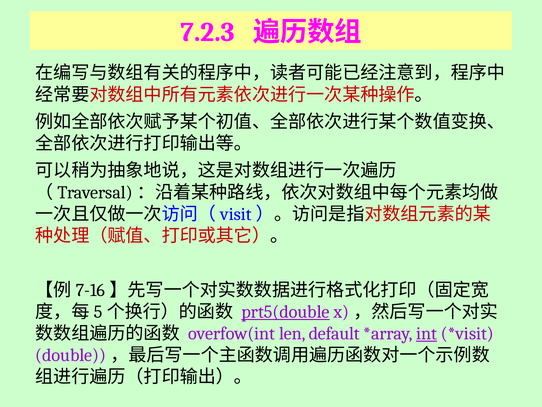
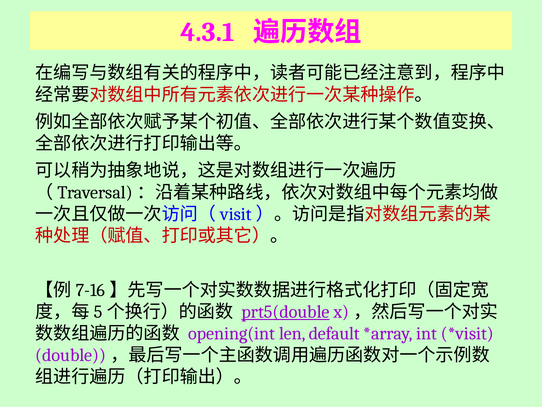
7.2.3: 7.2.3 -> 4.3.1
overfow(int: overfow(int -> opening(int
int underline: present -> none
